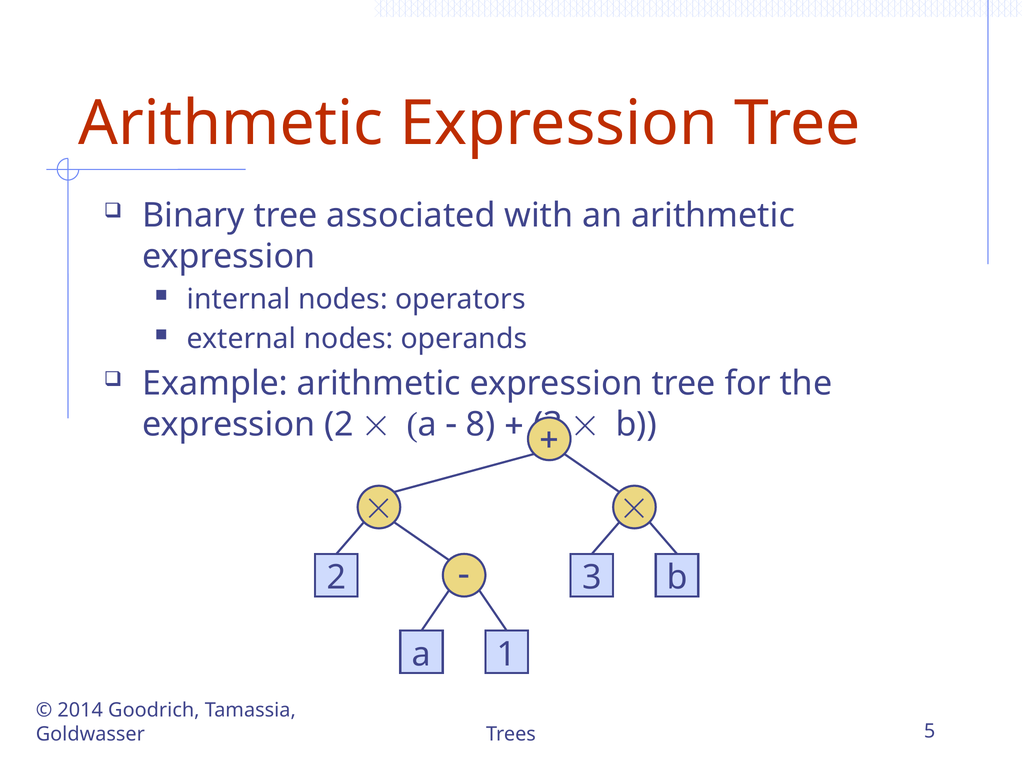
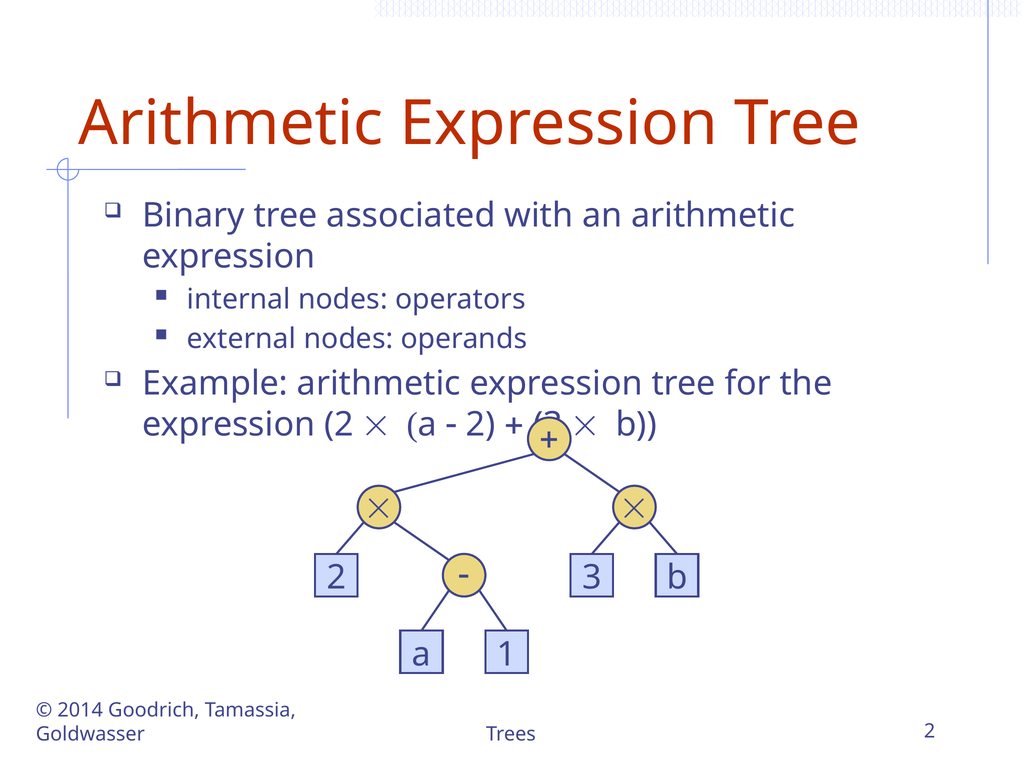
8 at (481, 424): 8 -> 2
Trees 5: 5 -> 2
